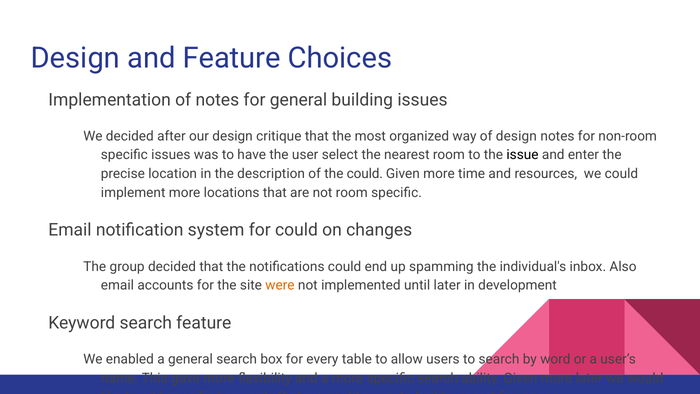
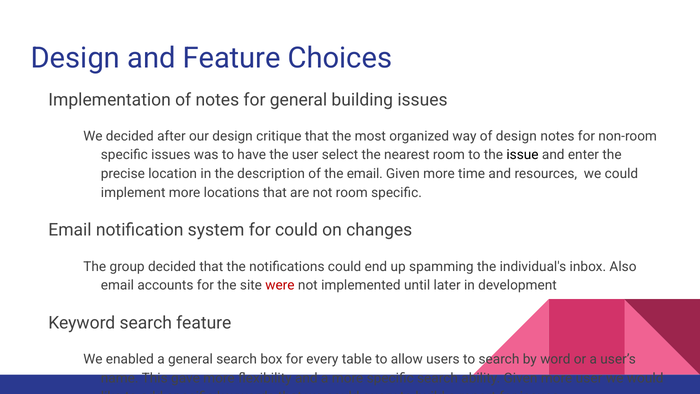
the could: could -> email
were colour: orange -> red
more later: later -> user
